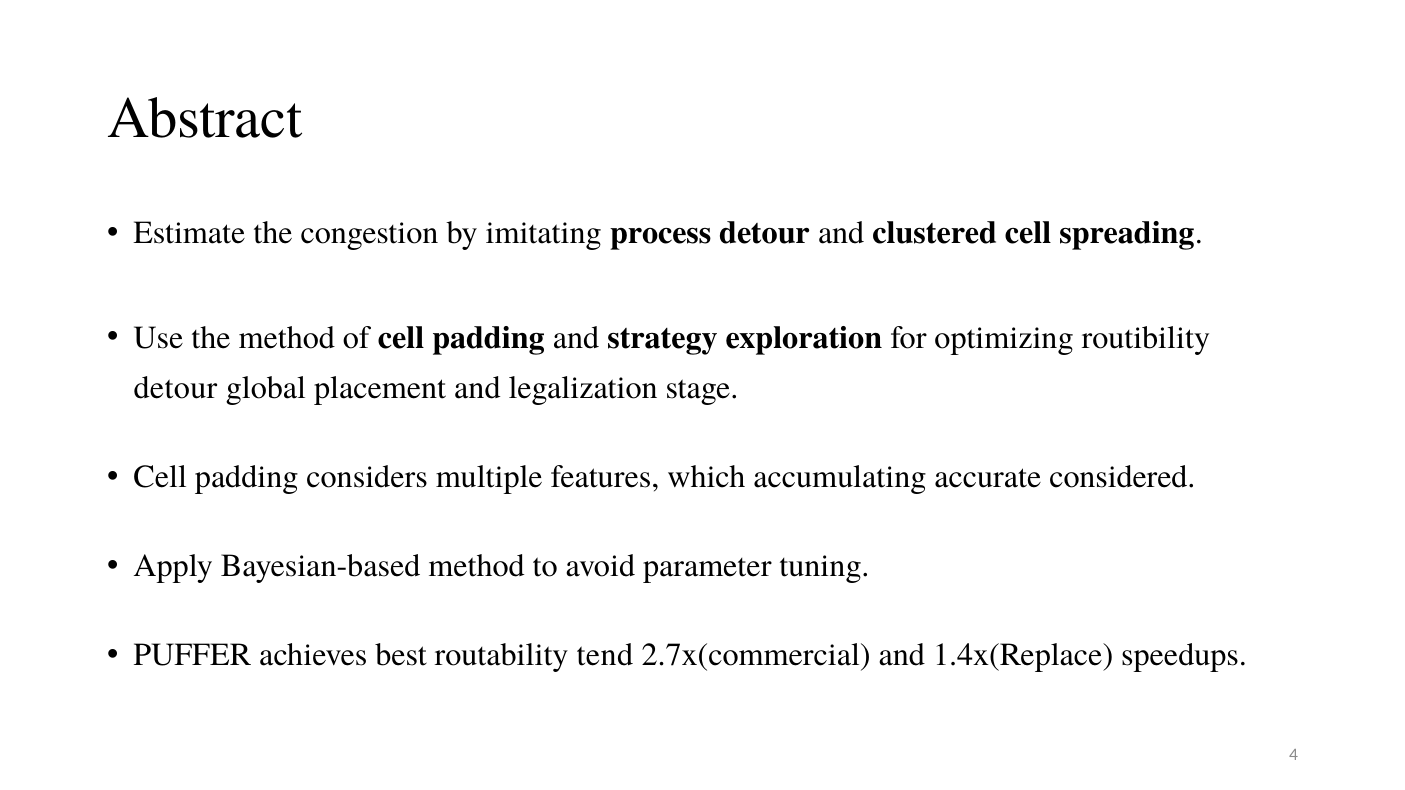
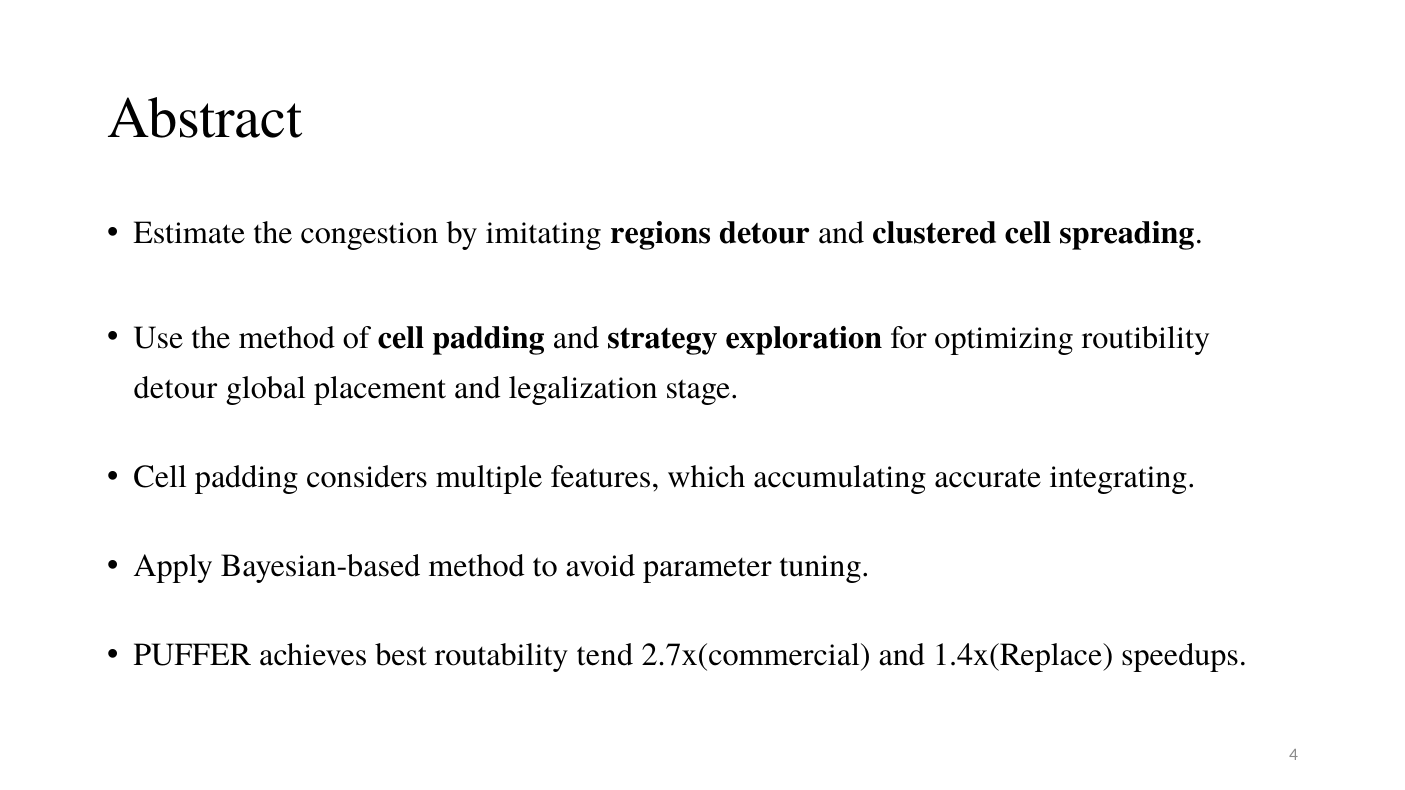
process: process -> regions
considered: considered -> integrating
